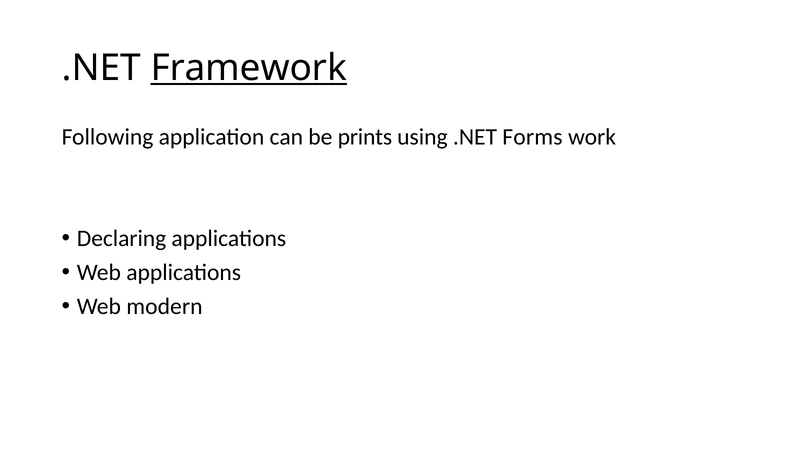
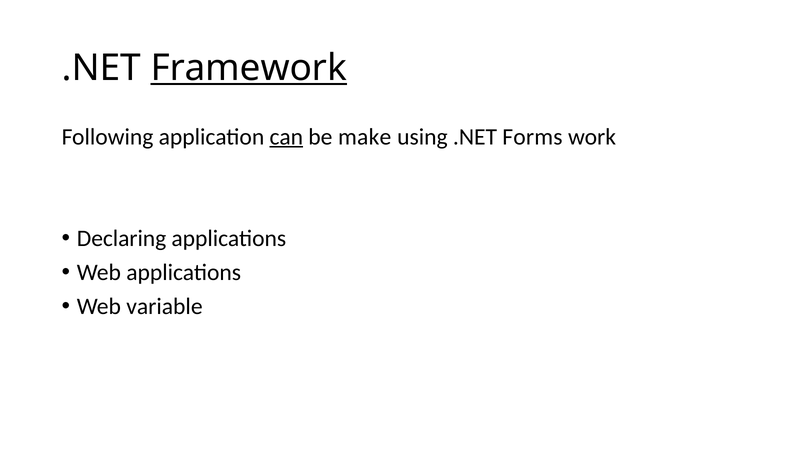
can underline: none -> present
prints: prints -> make
modern: modern -> variable
